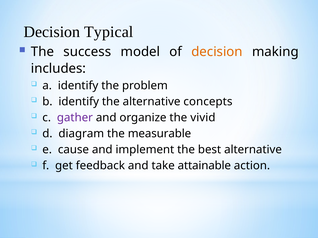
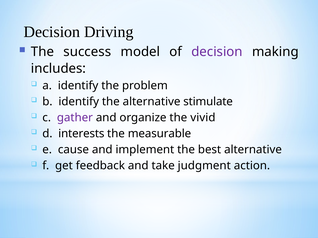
Typical: Typical -> Driving
decision at (217, 52) colour: orange -> purple
concepts: concepts -> stimulate
diagram: diagram -> interests
attainable: attainable -> judgment
